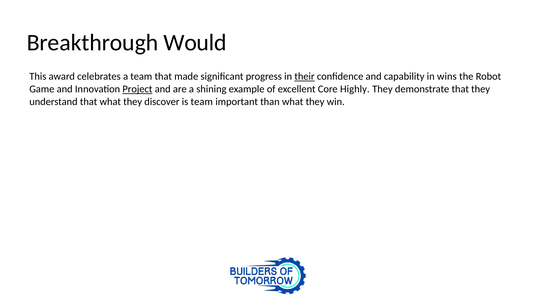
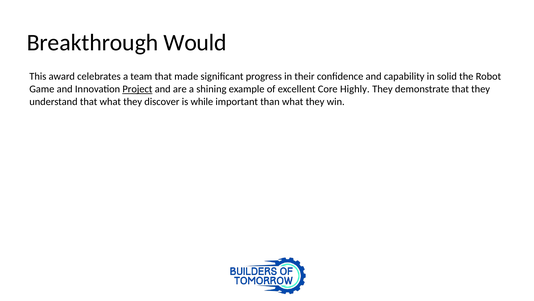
their underline: present -> none
wins: wins -> solid
is team: team -> while
